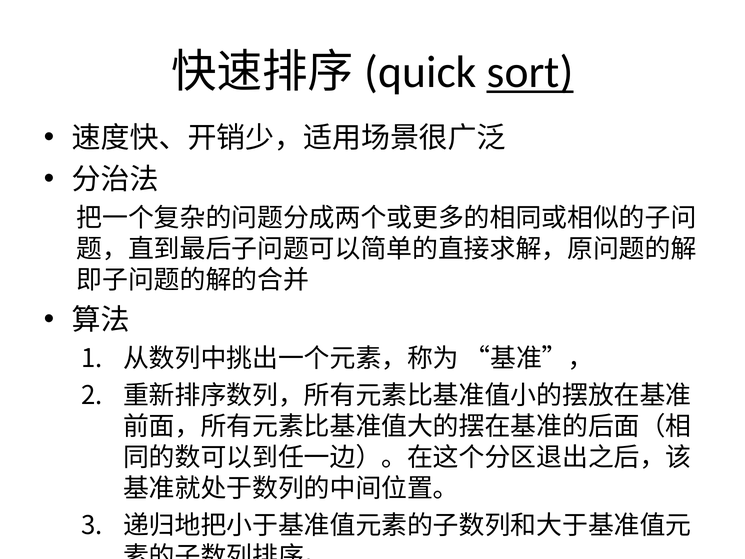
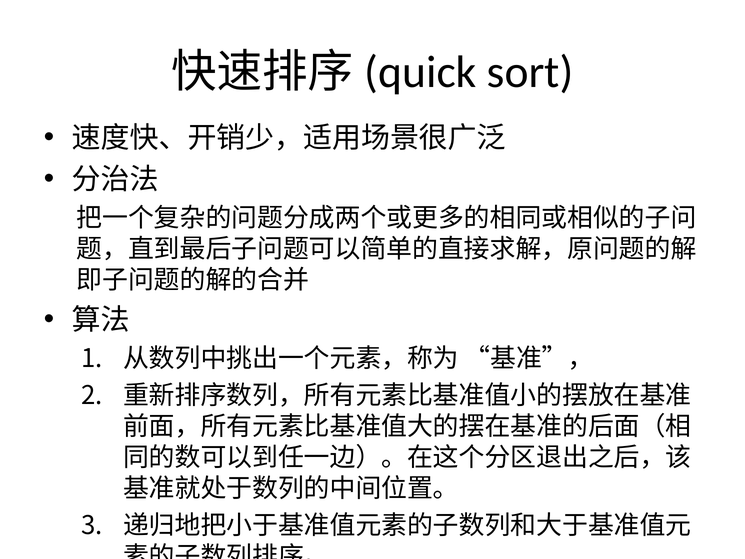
sort underline: present -> none
